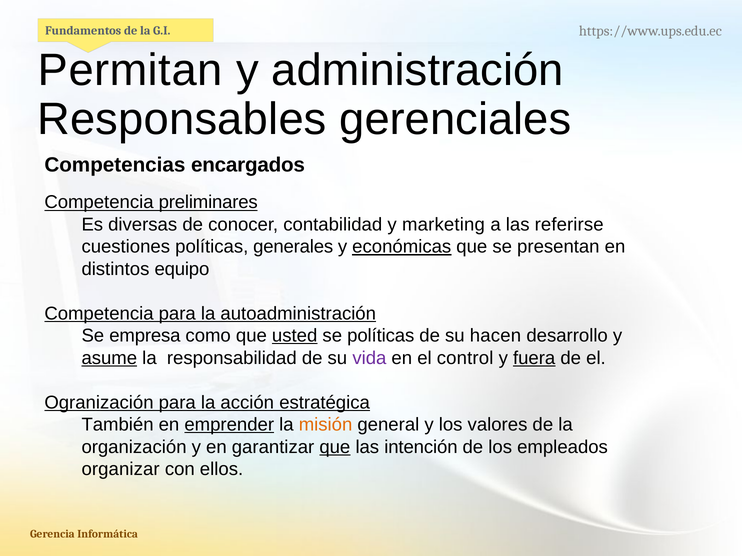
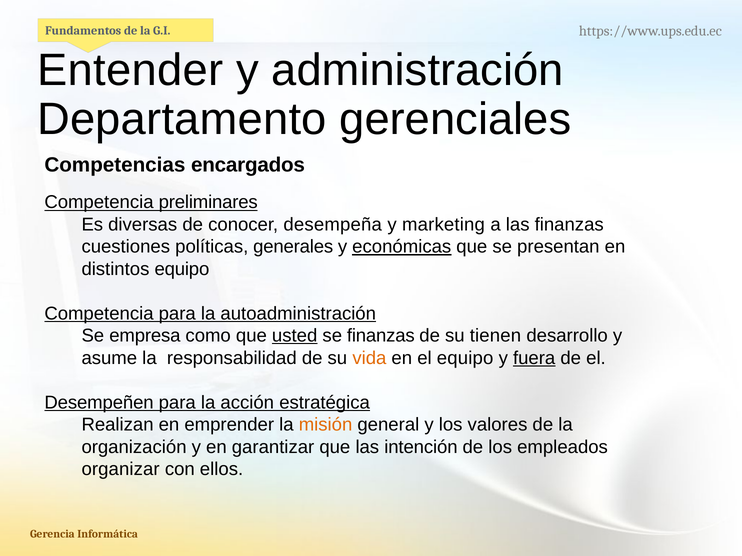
Permitan: Permitan -> Entender
Responsables: Responsables -> Departamento
contabilidad: contabilidad -> desempeña
las referirse: referirse -> finanzas
se políticas: políticas -> finanzas
hacen: hacen -> tienen
asume underline: present -> none
vida colour: purple -> orange
el control: control -> equipo
Ogranización: Ogranización -> Desempeñen
También: También -> Realizan
emprender underline: present -> none
que at (335, 447) underline: present -> none
